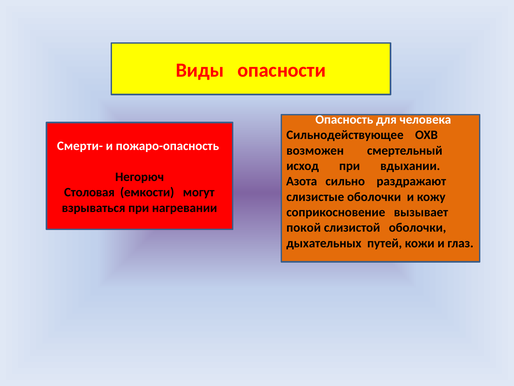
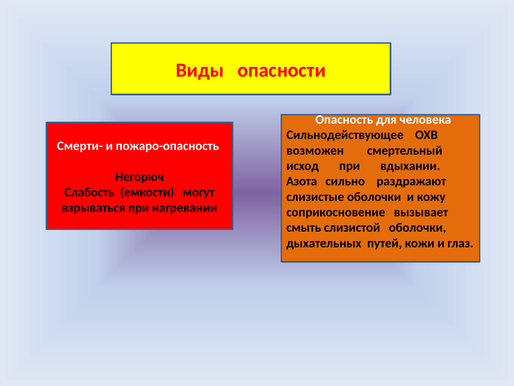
Столовая: Столовая -> Слабость
покой: покой -> смыть
